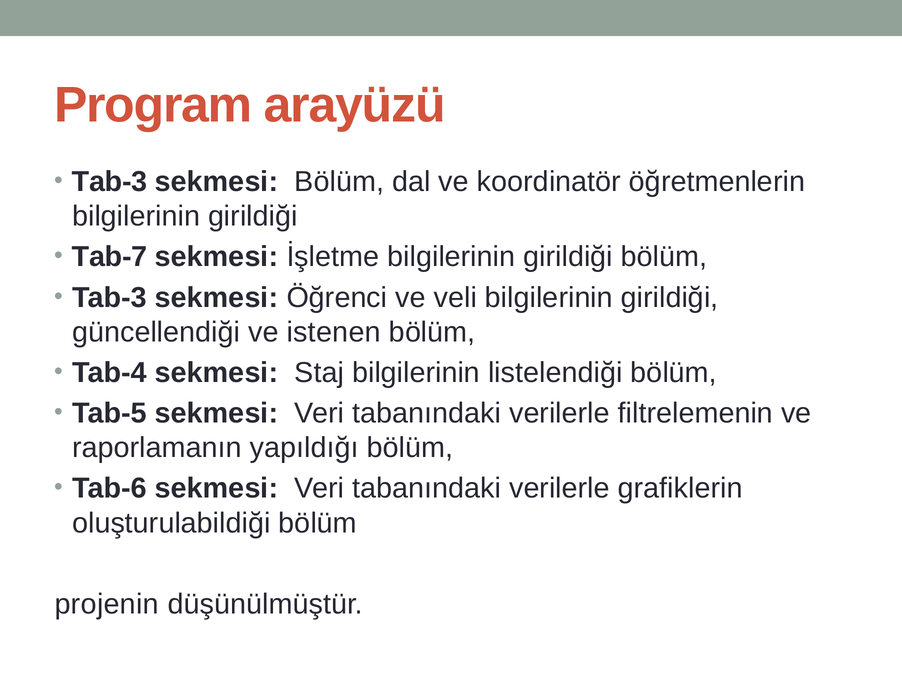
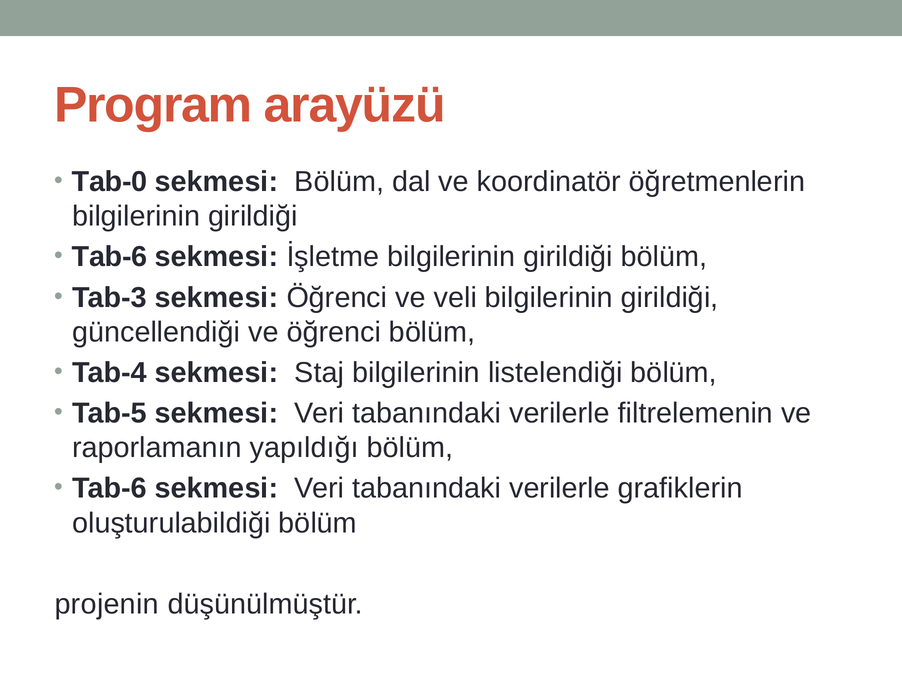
Tab-3 at (110, 182): Tab-3 -> Tab-0
Tab-7 at (110, 257): Tab-7 -> Tab-6
ve istenen: istenen -> öğrenci
